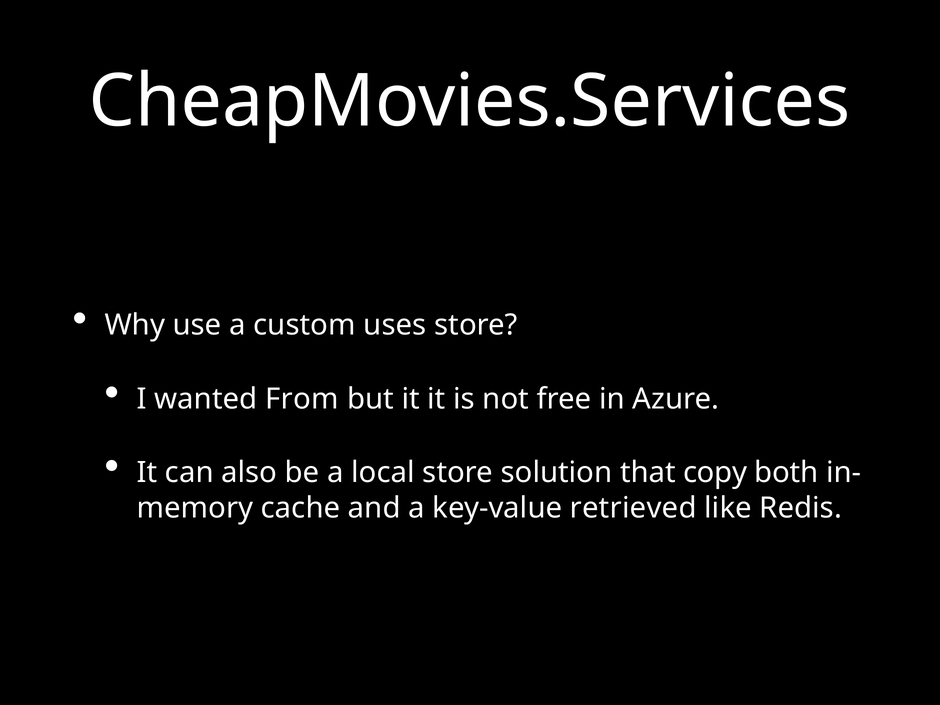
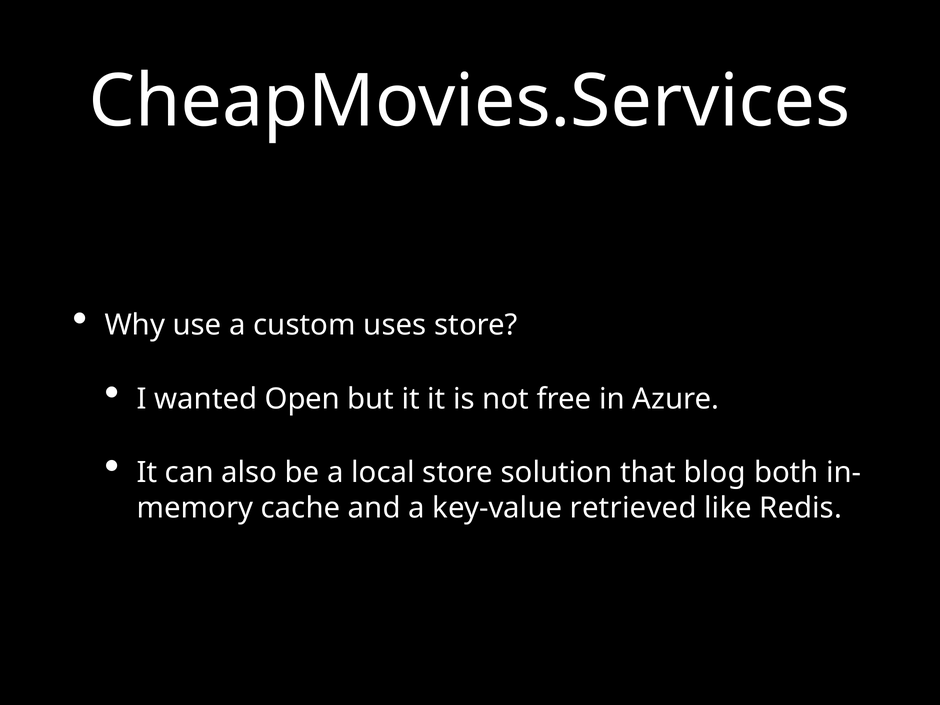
From: From -> Open
copy: copy -> blog
